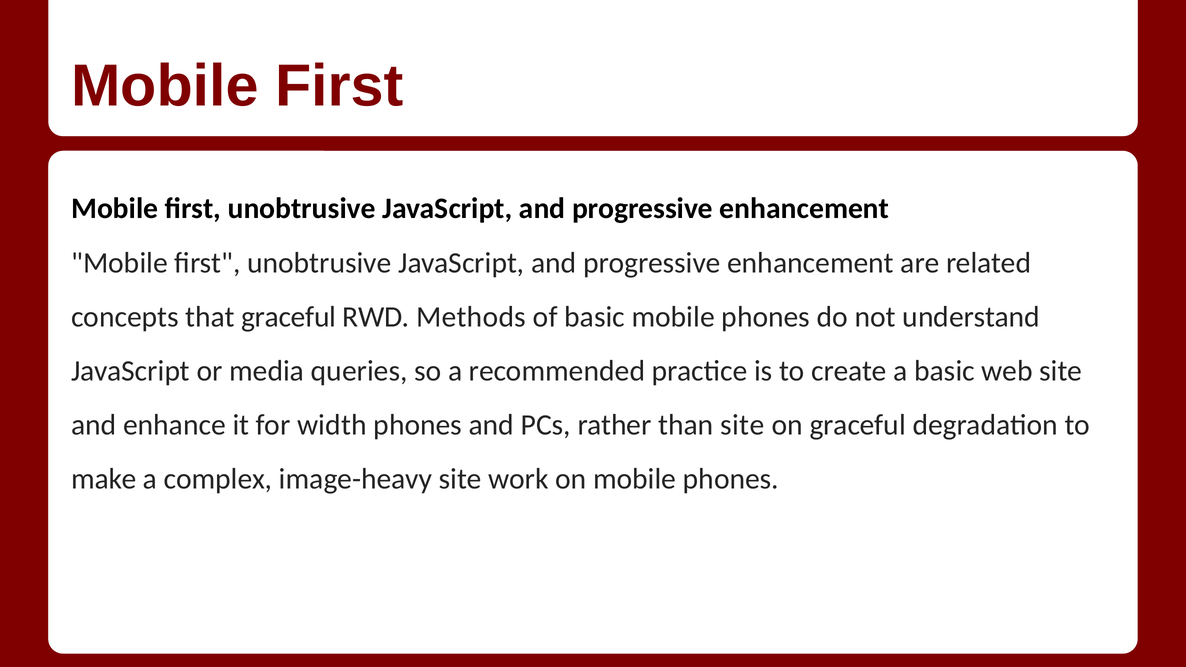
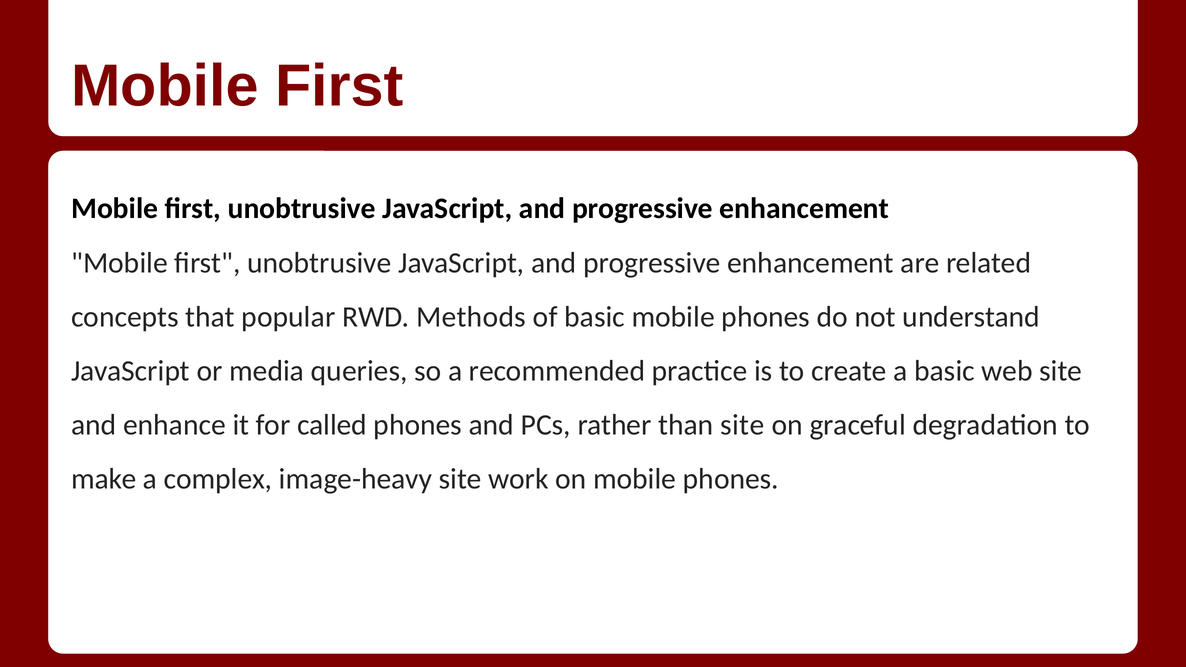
that graceful: graceful -> popular
width: width -> called
